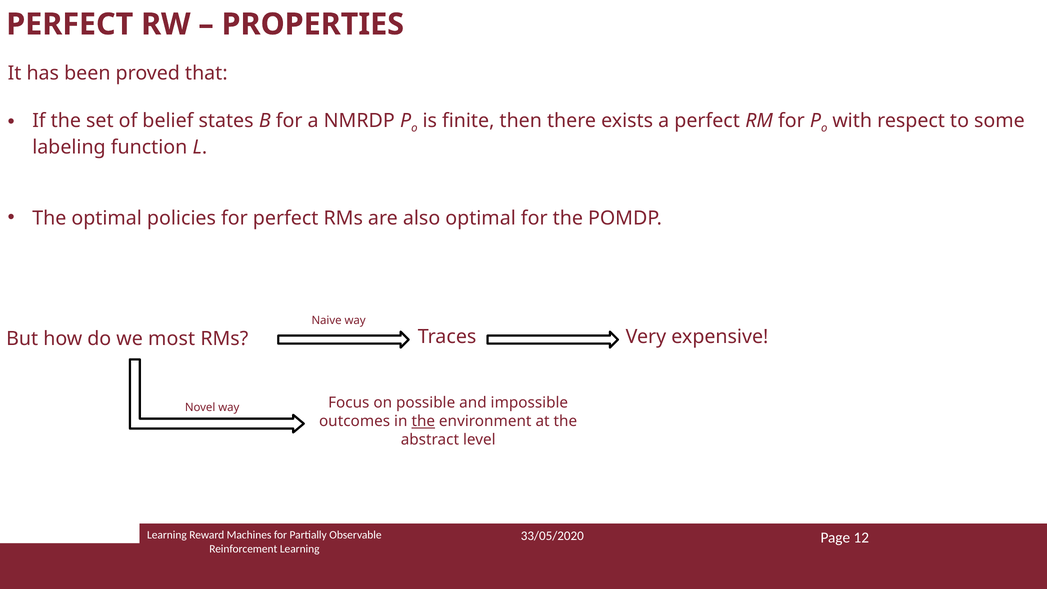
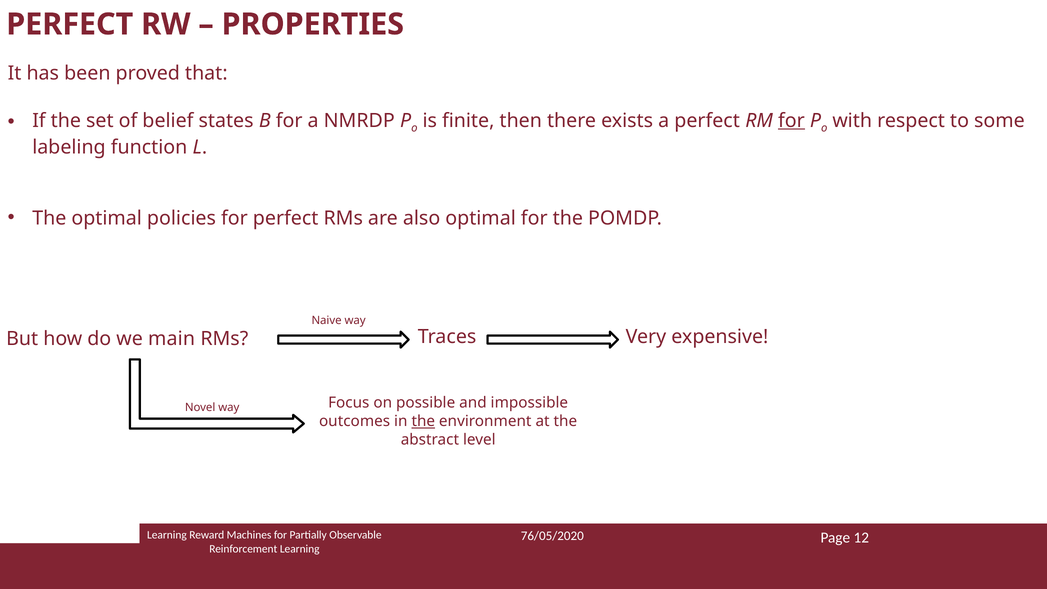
for at (791, 121) underline: none -> present
most: most -> main
33/05/2020: 33/05/2020 -> 76/05/2020
